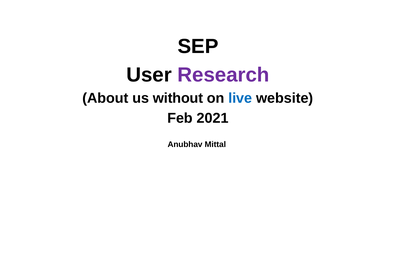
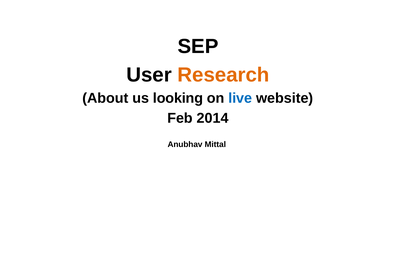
Research colour: purple -> orange
without: without -> looking
2021: 2021 -> 2014
